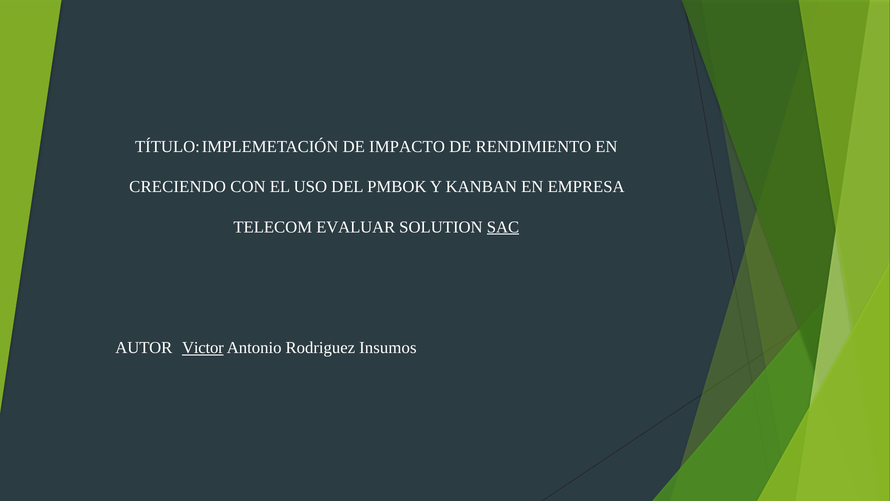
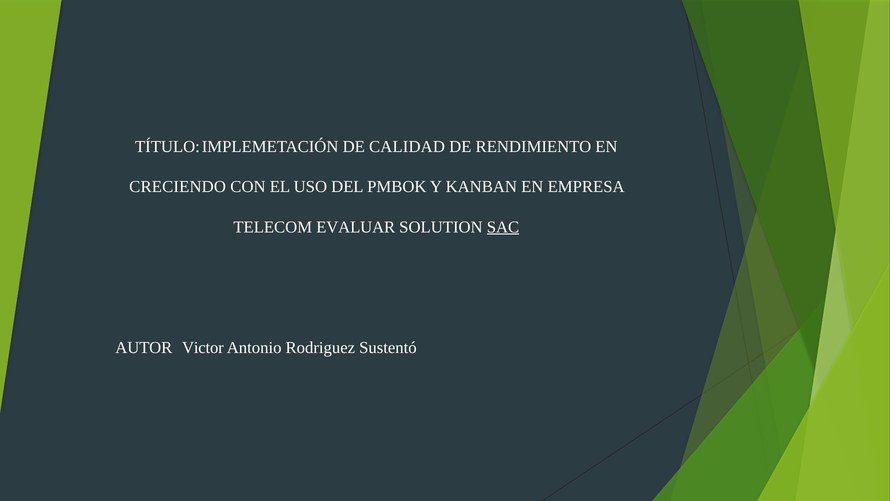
IMPACTO: IMPACTO -> CALIDAD
Victor underline: present -> none
Insumos: Insumos -> Sustentó
